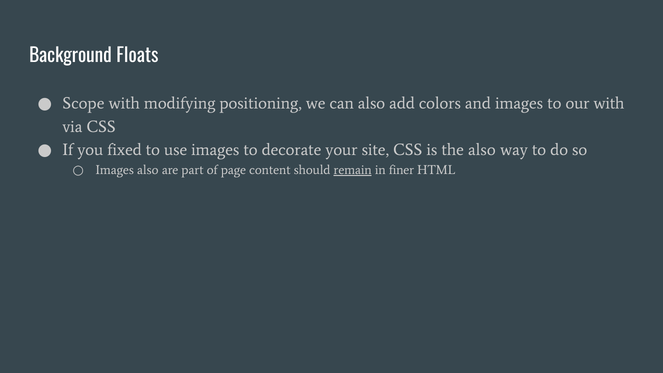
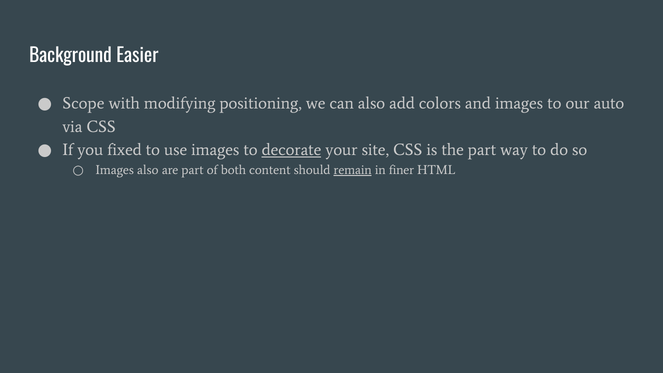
Floats: Floats -> Easier
our with: with -> auto
decorate underline: none -> present
the also: also -> part
page: page -> both
